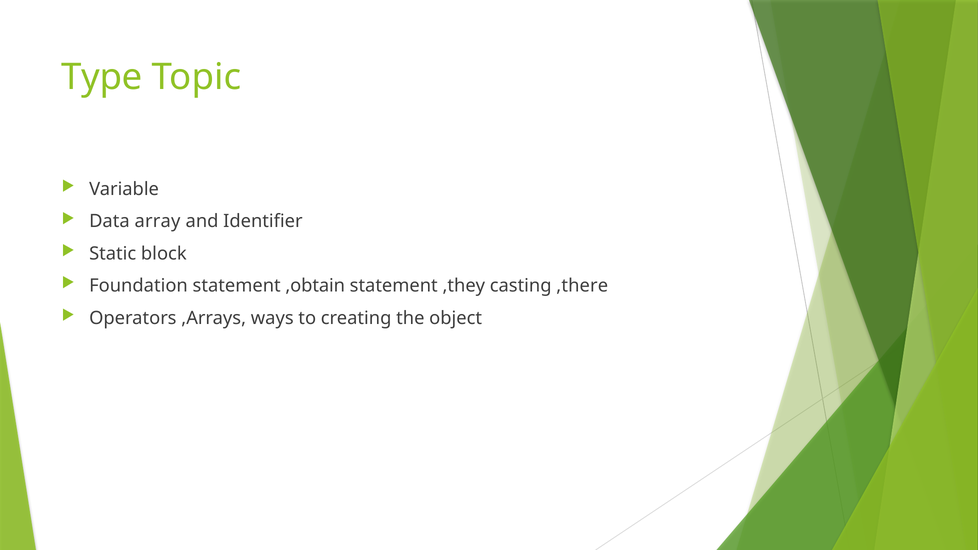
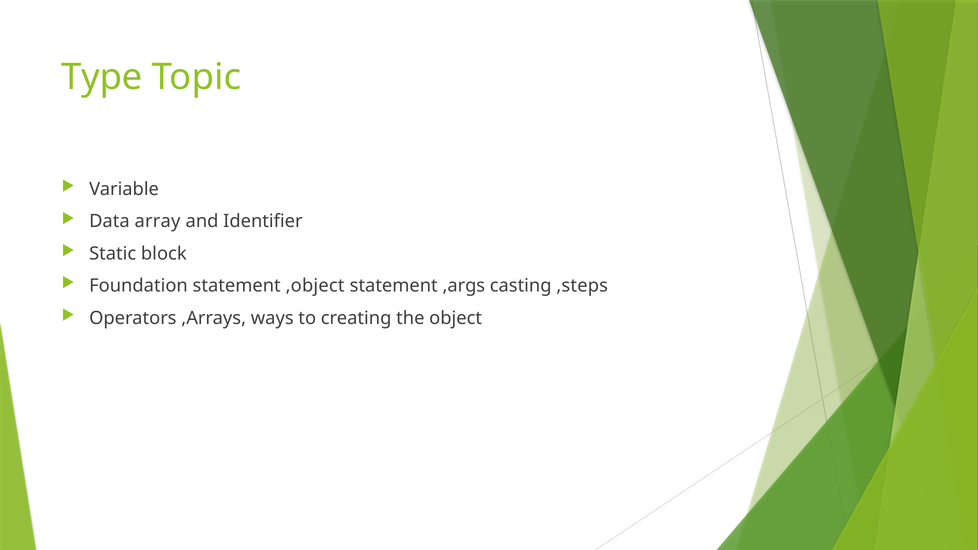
,obtain: ,obtain -> ,object
,they: ,they -> ,args
,there: ,there -> ,steps
